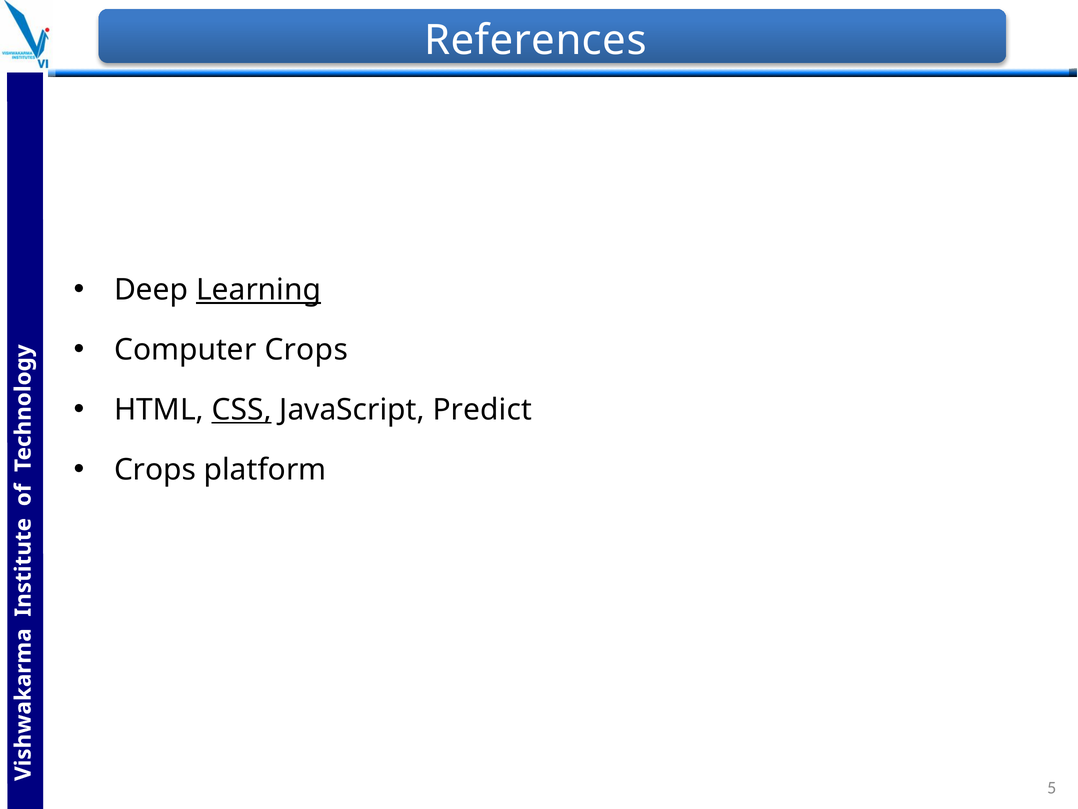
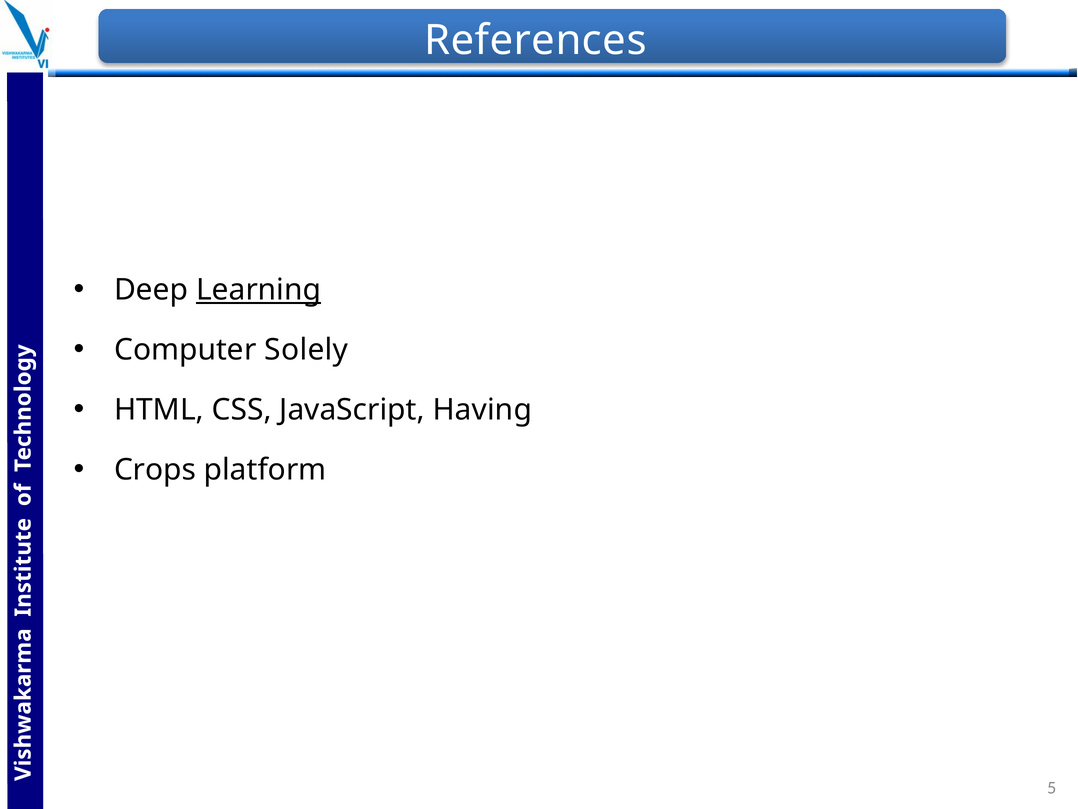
Computer Crops: Crops -> Solely
CSS underline: present -> none
Predict: Predict -> Having
